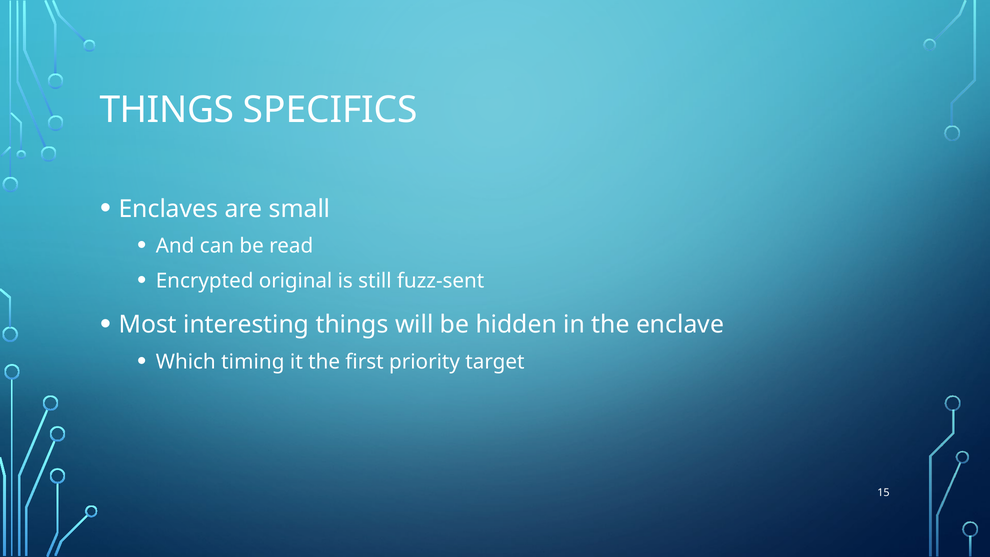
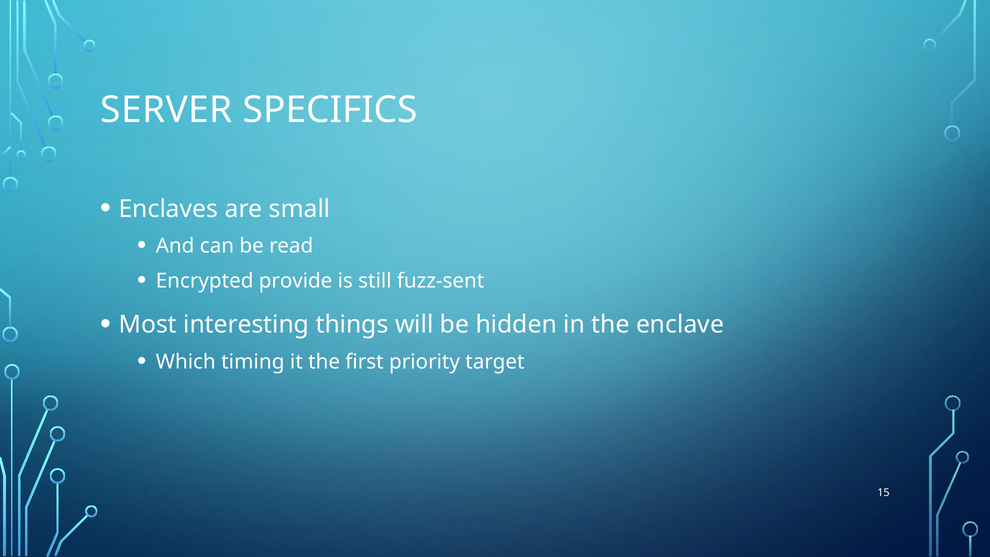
THINGS at (167, 110): THINGS -> SERVER
original: original -> provide
